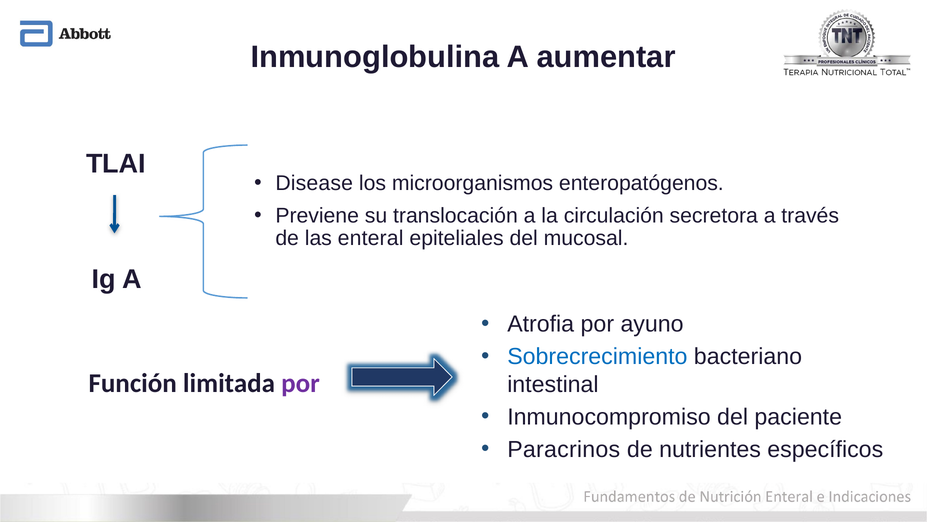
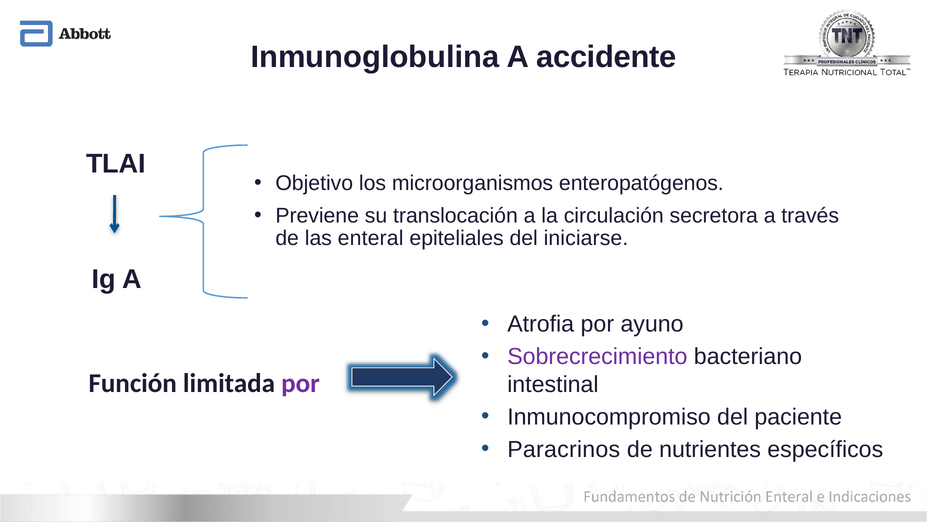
aumentar: aumentar -> accidente
Disease: Disease -> Objetivo
mucosal: mucosal -> iniciarse
Sobrecrecimiento colour: blue -> purple
